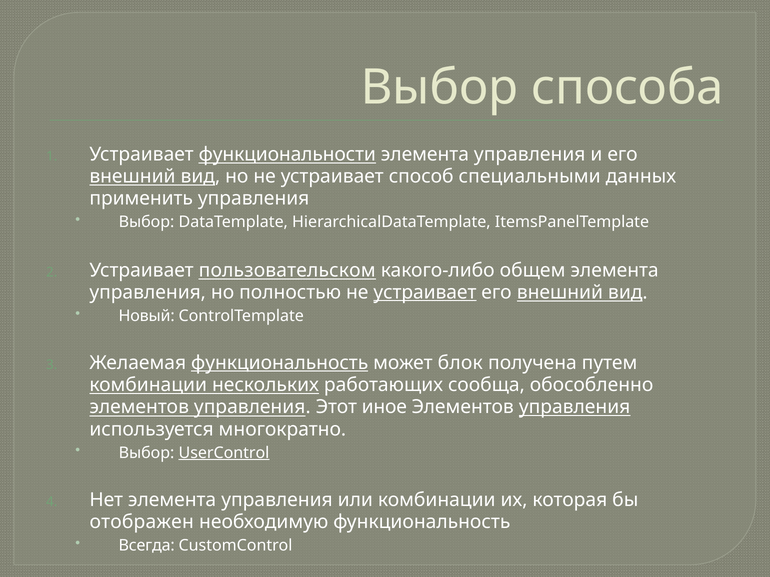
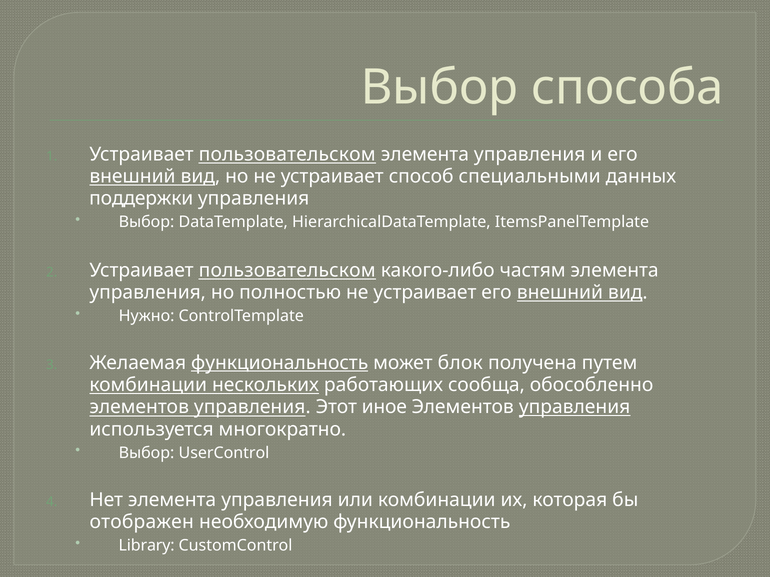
функциональности at (287, 154): функциональности -> пользовательском
применить: применить -> поддержки
общем: общем -> частям
устраивает at (425, 293) underline: present -> none
Новый: Новый -> Нужно
UserControl underline: present -> none
Всегда: Всегда -> Library
